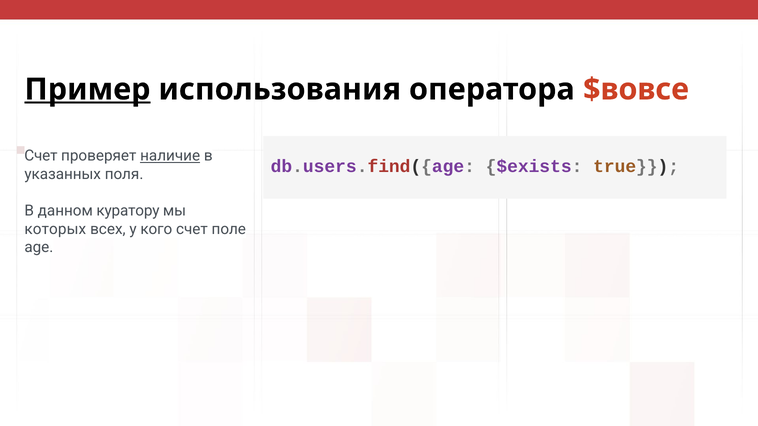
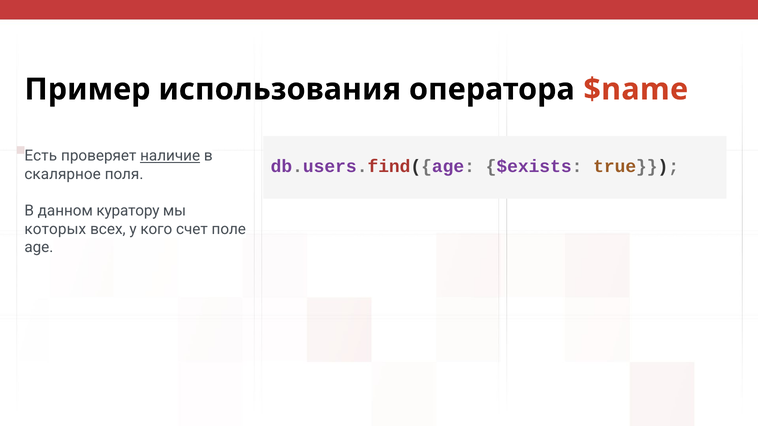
Пример underline: present -> none
$вовсе: $вовсе -> $name
Счет at (41, 156): Счет -> Есть
указанных: указанных -> скалярное
